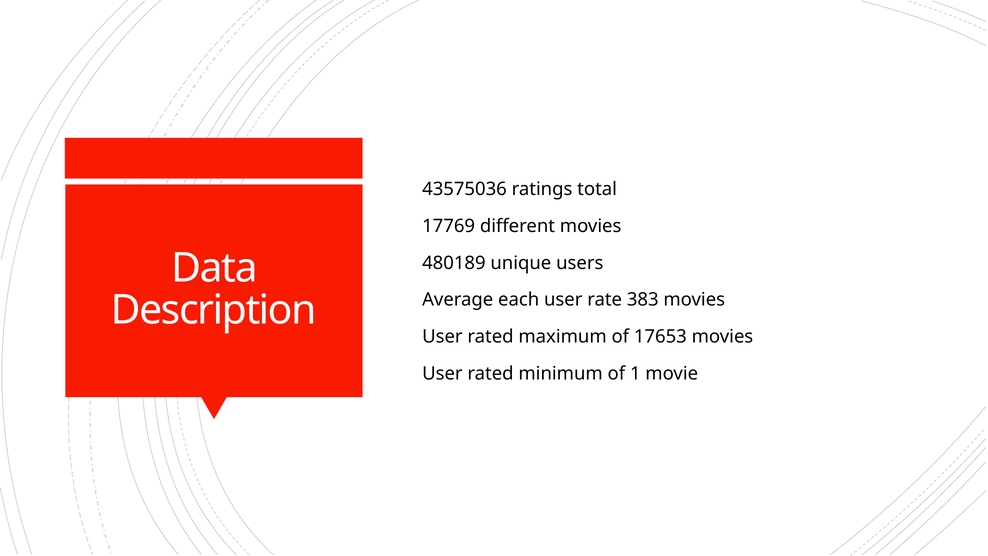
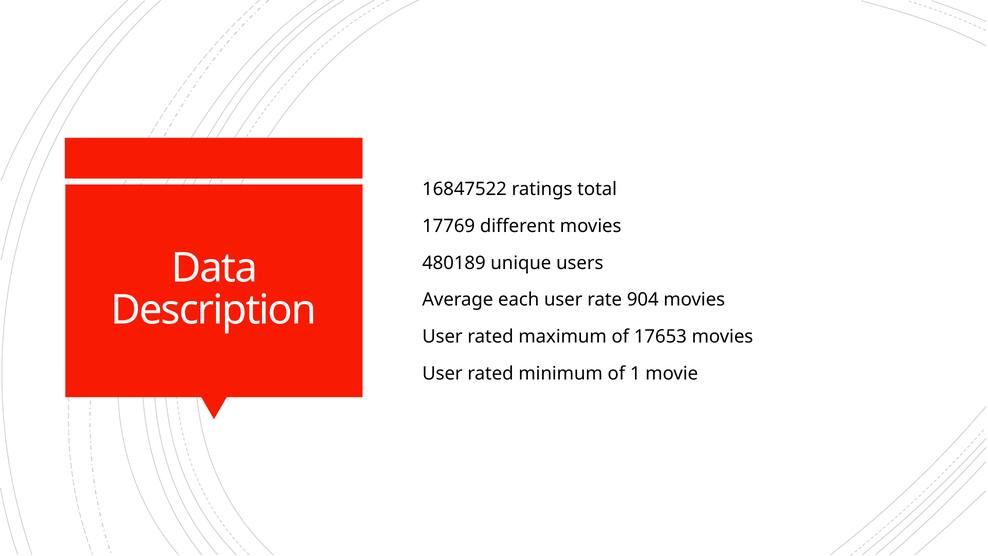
43575036: 43575036 -> 16847522
383: 383 -> 904
